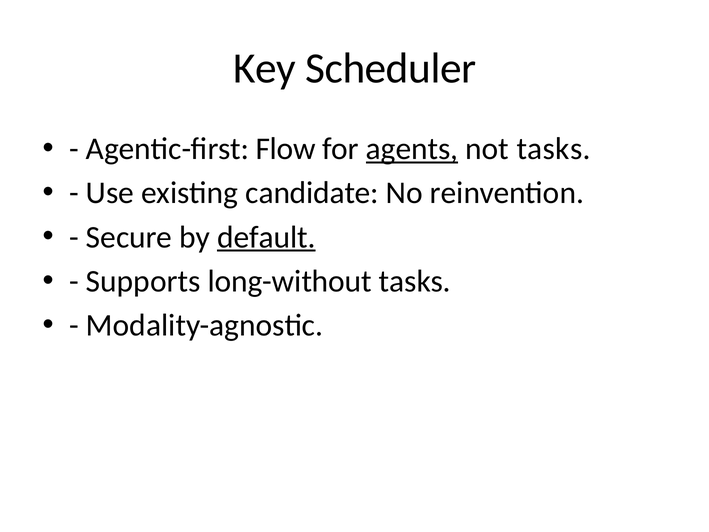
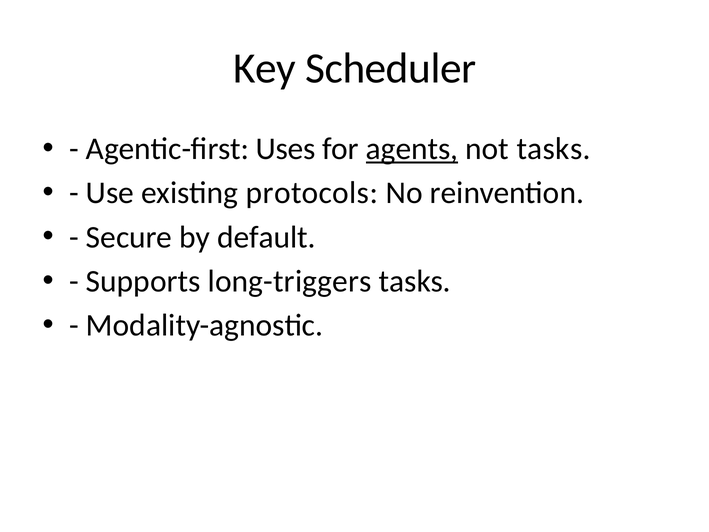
Flow: Flow -> Uses
candidate: candidate -> protocols
default underline: present -> none
long-without: long-without -> long-triggers
